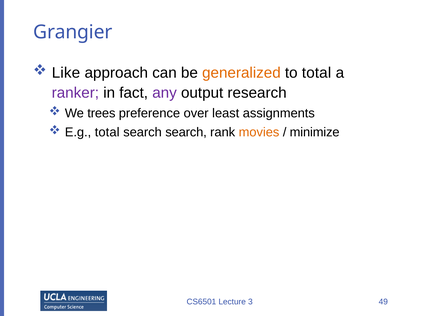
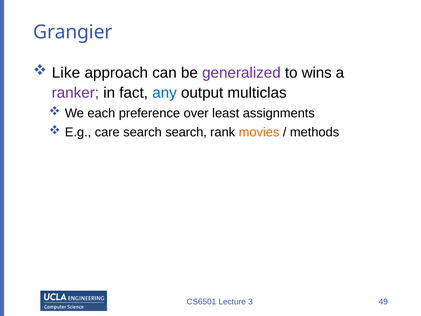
generalized colour: orange -> purple
to total: total -> wins
any colour: purple -> blue
research: research -> multiclas
trees: trees -> each
E.g total: total -> care
minimize: minimize -> methods
